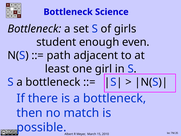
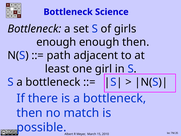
student at (56, 42): student -> enough
enough even: even -> then
